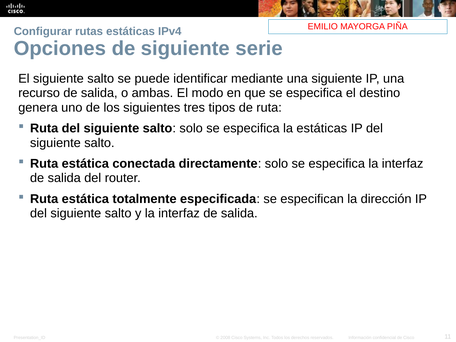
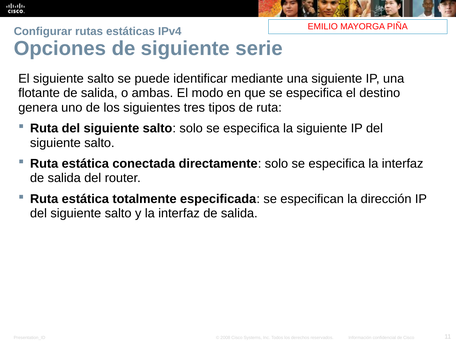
recurso: recurso -> flotante
la estáticas: estáticas -> siguiente
